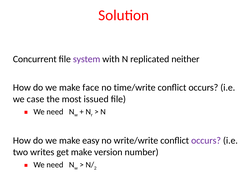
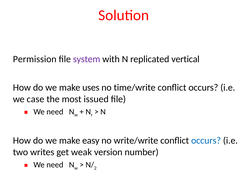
Concurrent: Concurrent -> Permission
neither: neither -> vertical
face: face -> uses
occurs at (206, 141) colour: purple -> blue
get make: make -> weak
